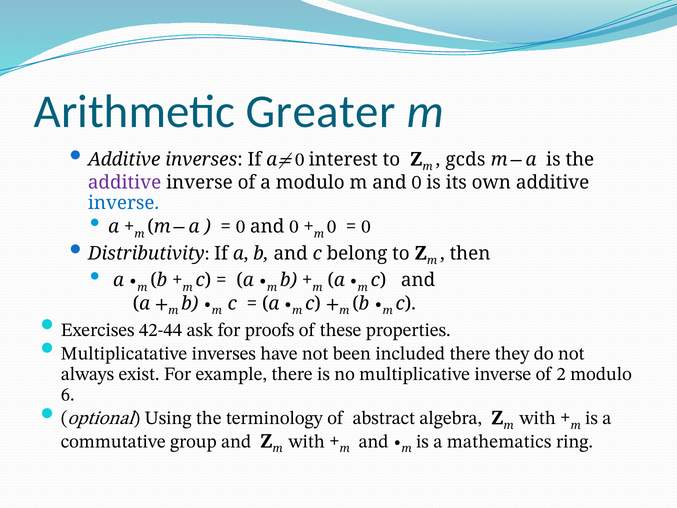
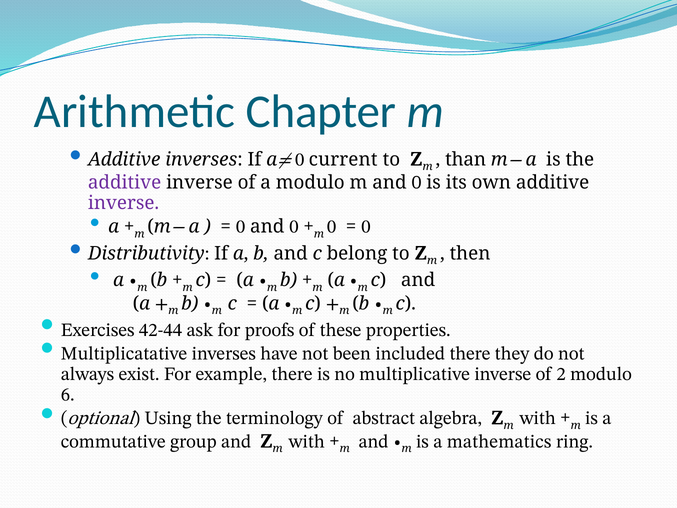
Greater: Greater -> Chapter
interest: interest -> current
gcds: gcds -> than
inverse at (124, 203) colour: blue -> purple
